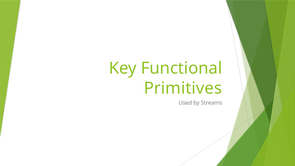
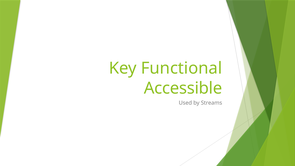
Primitives: Primitives -> Accessible
